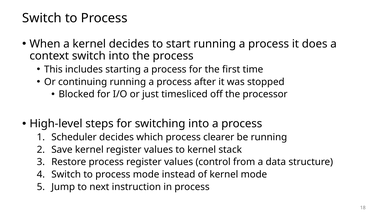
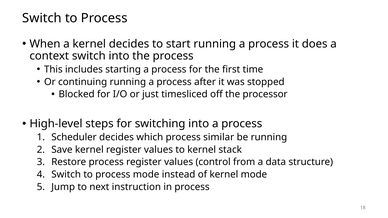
clearer: clearer -> similar
